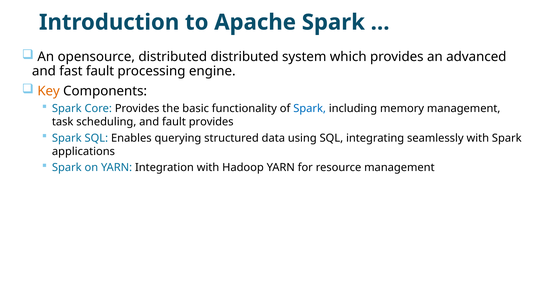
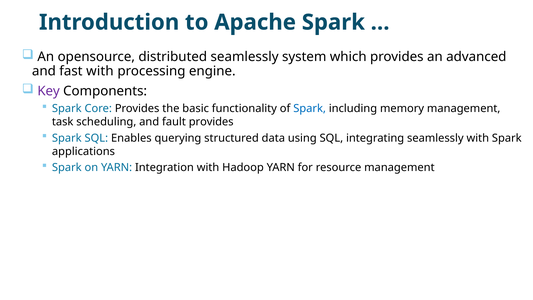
distributed distributed: distributed -> seamlessly
fast fault: fault -> with
Key colour: orange -> purple
